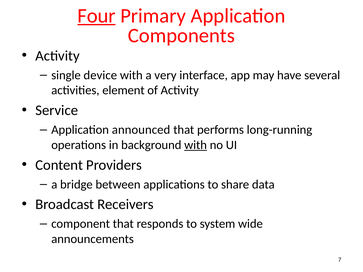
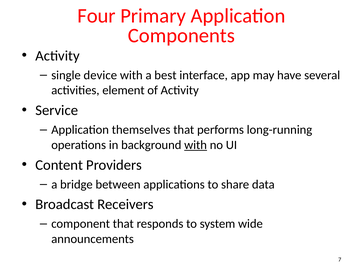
Four underline: present -> none
very: very -> best
announced: announced -> themselves
